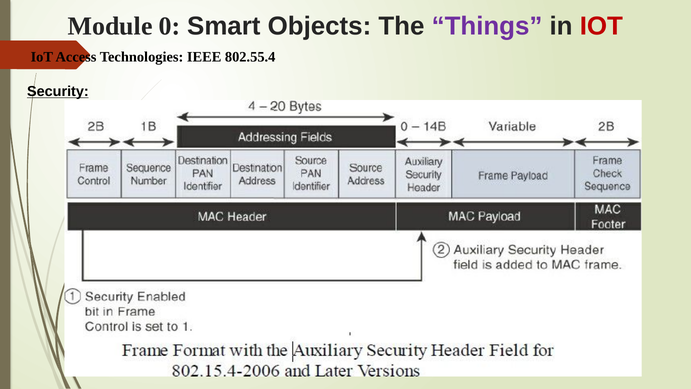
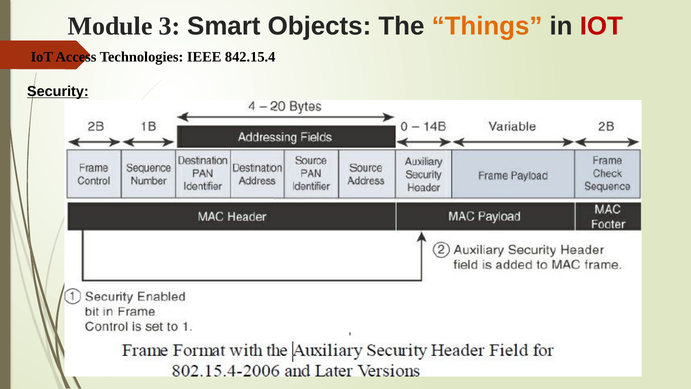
0: 0 -> 3
Things colour: purple -> orange
802.55.4: 802.55.4 -> 842.15.4
